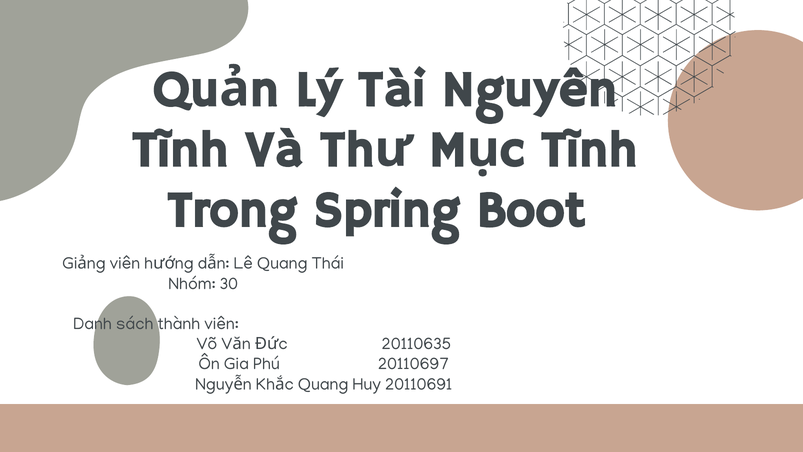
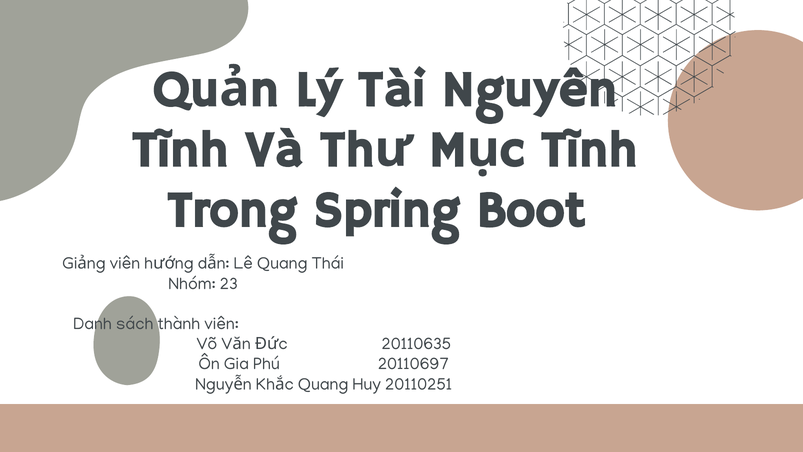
30: 30 -> 23
20110691: 20110691 -> 20110251
